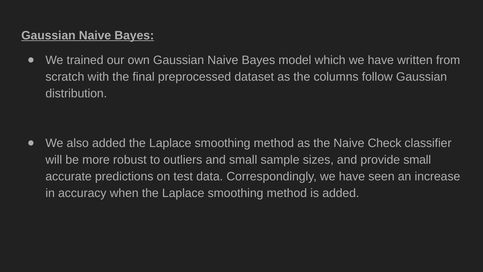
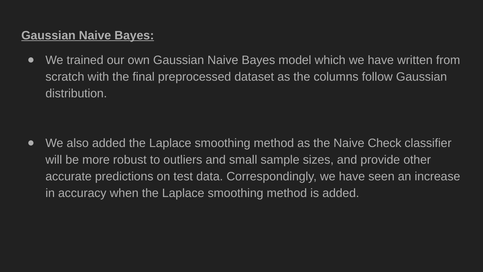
provide small: small -> other
